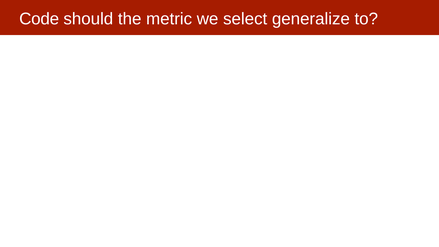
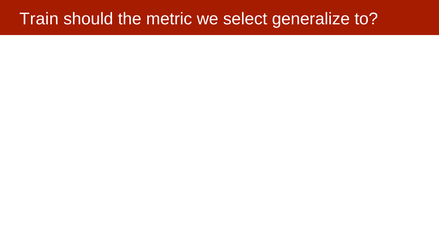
Code: Code -> Train
